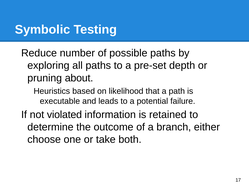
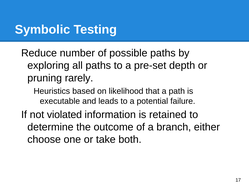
about: about -> rarely
